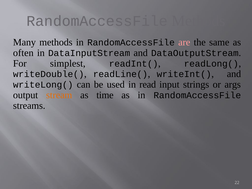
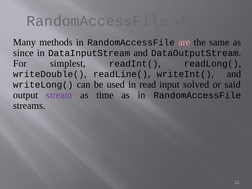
often: often -> since
strings: strings -> solved
args: args -> said
stream colour: orange -> purple
